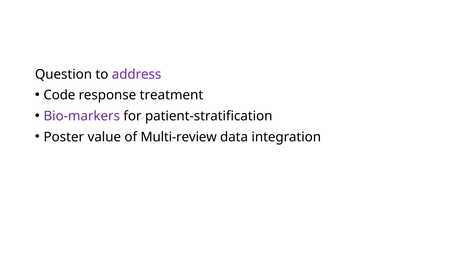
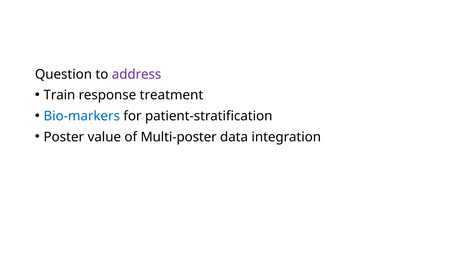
Code: Code -> Train
Bio-markers colour: purple -> blue
Multi-review: Multi-review -> Multi-poster
